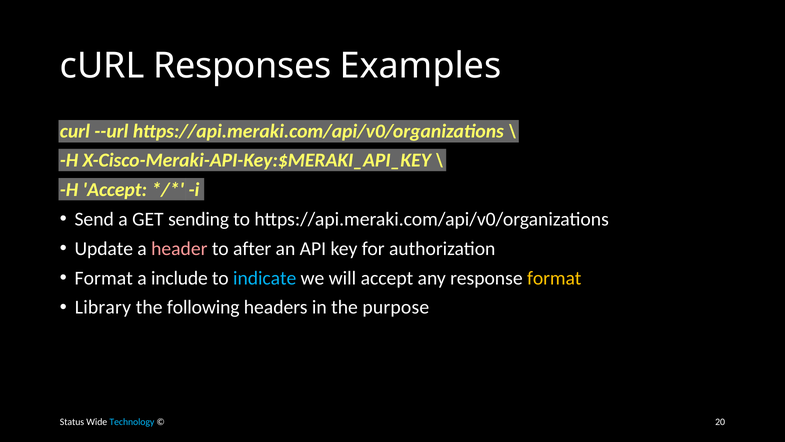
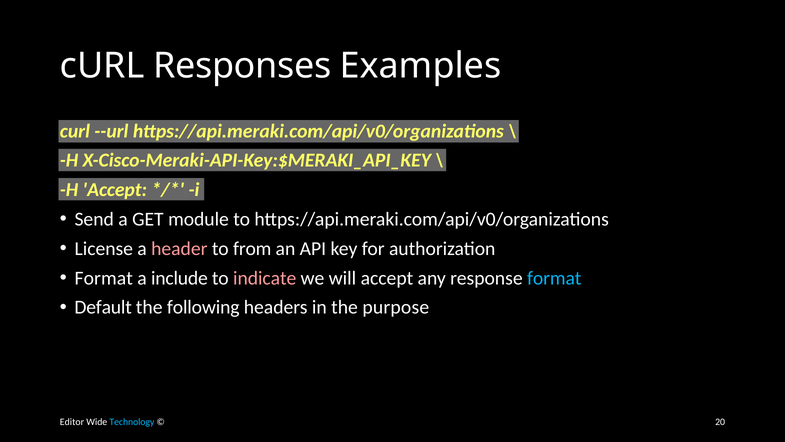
sending: sending -> module
Update: Update -> License
after: after -> from
indicate colour: light blue -> pink
format at (554, 278) colour: yellow -> light blue
Library: Library -> Default
Status: Status -> Editor
